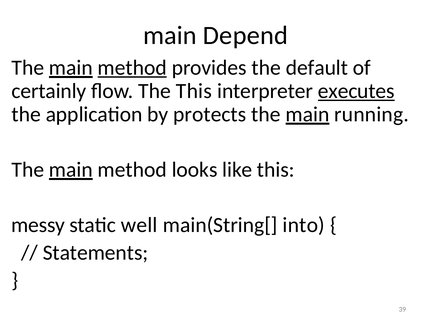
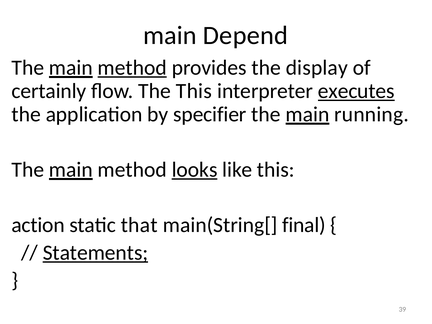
default: default -> display
protects: protects -> specifier
looks underline: none -> present
messy: messy -> action
well: well -> that
into: into -> final
Statements underline: none -> present
